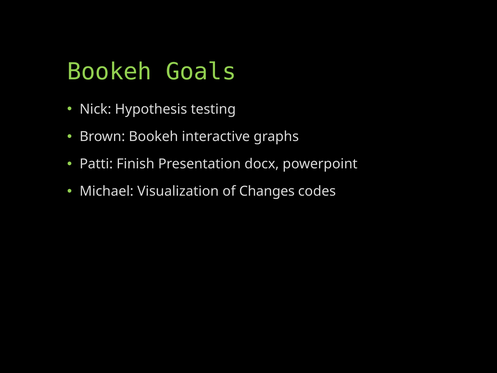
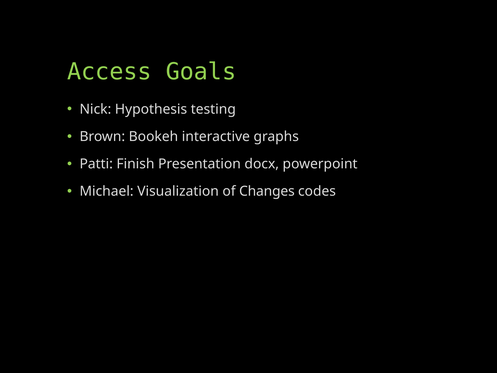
Bookeh at (109, 72): Bookeh -> Access
